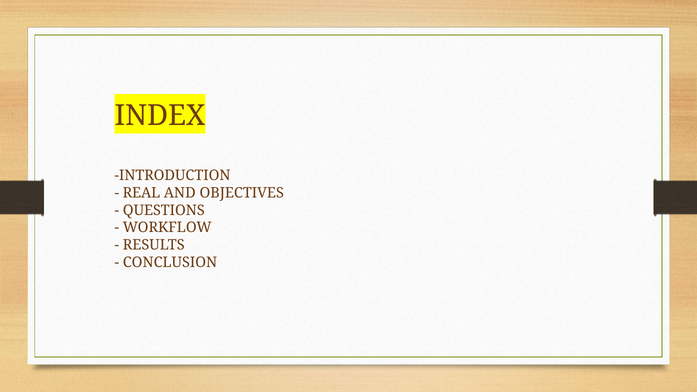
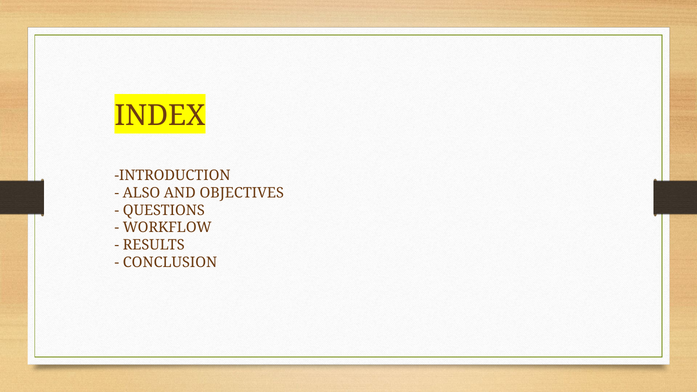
REAL: REAL -> ALSO
